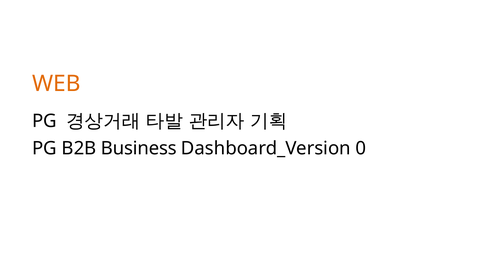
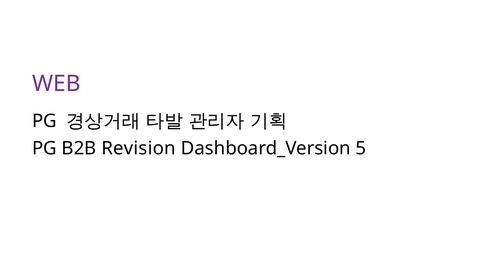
WEB colour: orange -> purple
Business: Business -> Revision
0: 0 -> 5
